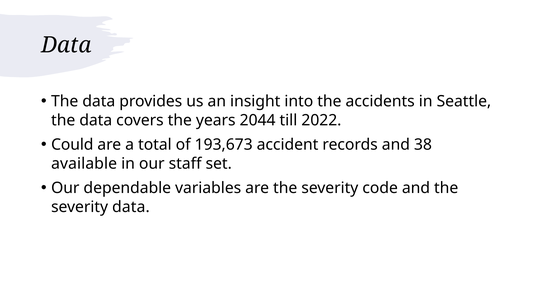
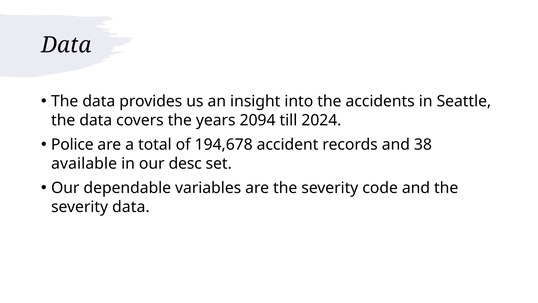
2044: 2044 -> 2094
2022: 2022 -> 2024
Could: Could -> Police
193,673: 193,673 -> 194,678
staff: staff -> desc
